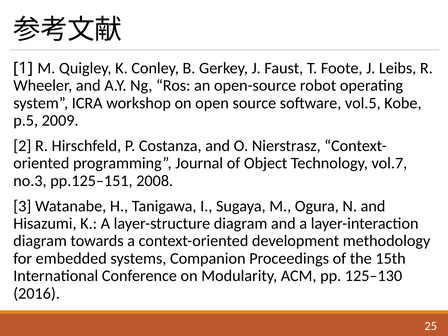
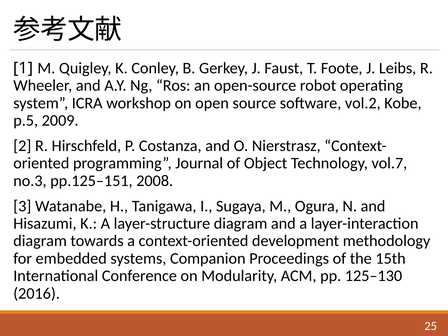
vol.5: vol.5 -> vol.2
